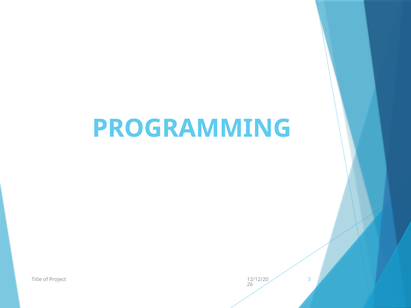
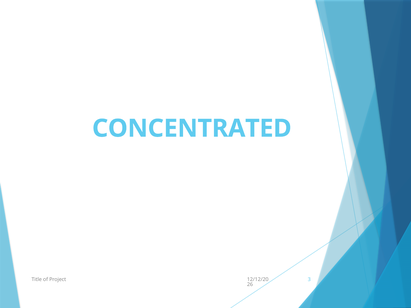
PROGRAMMING: PROGRAMMING -> CONCENTRATED
